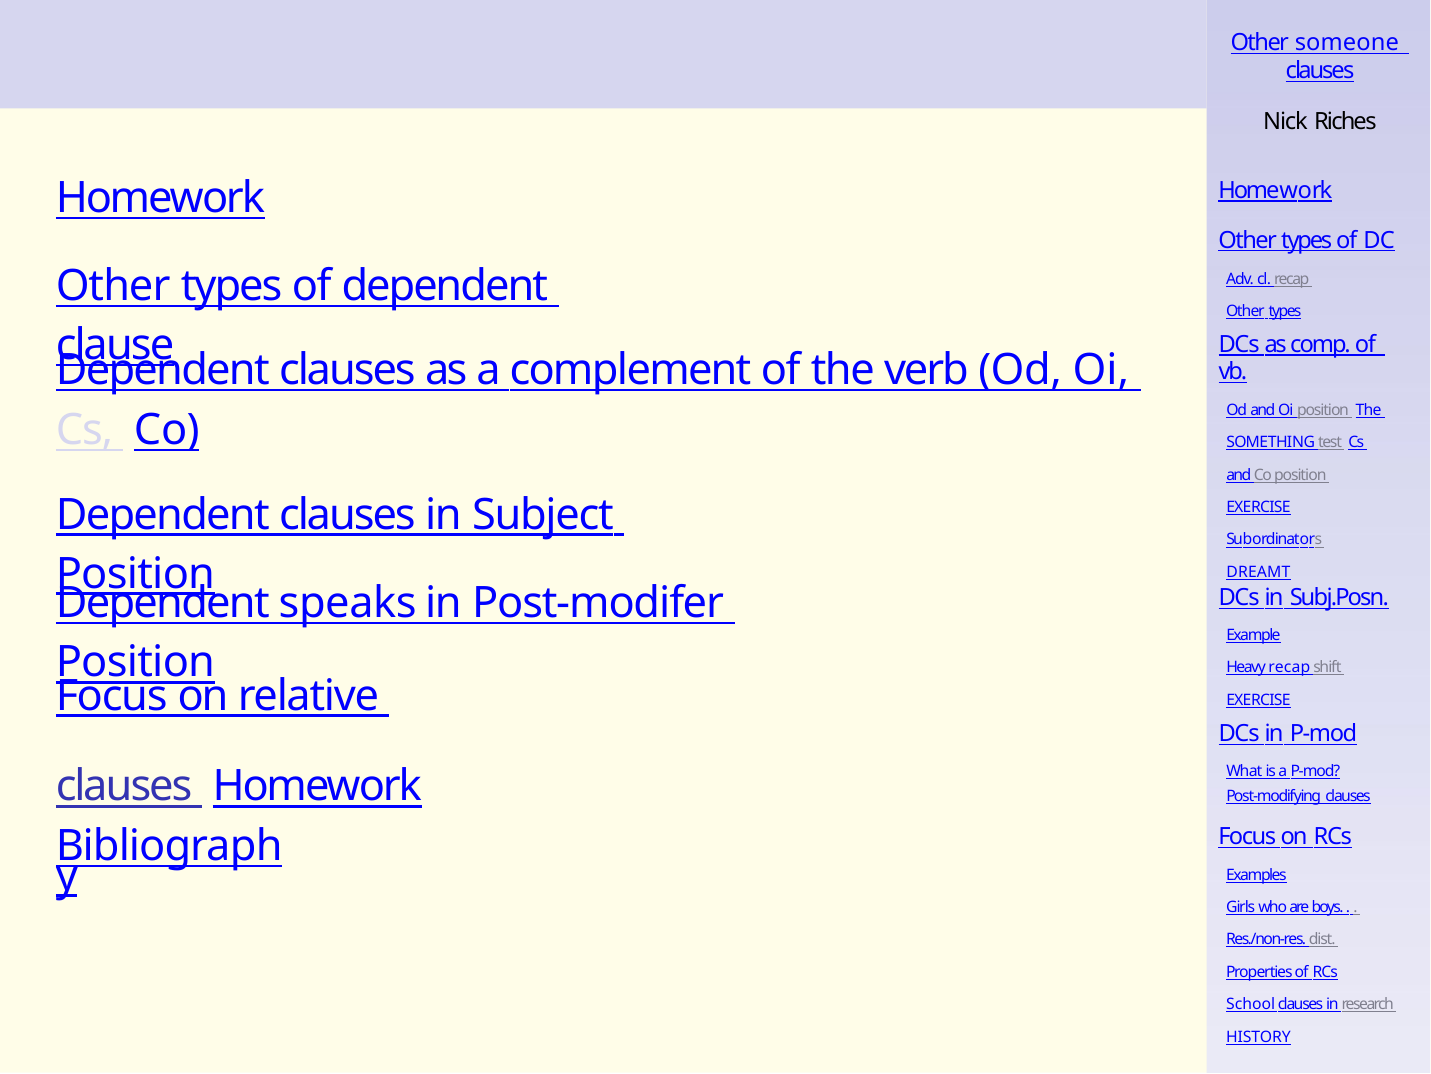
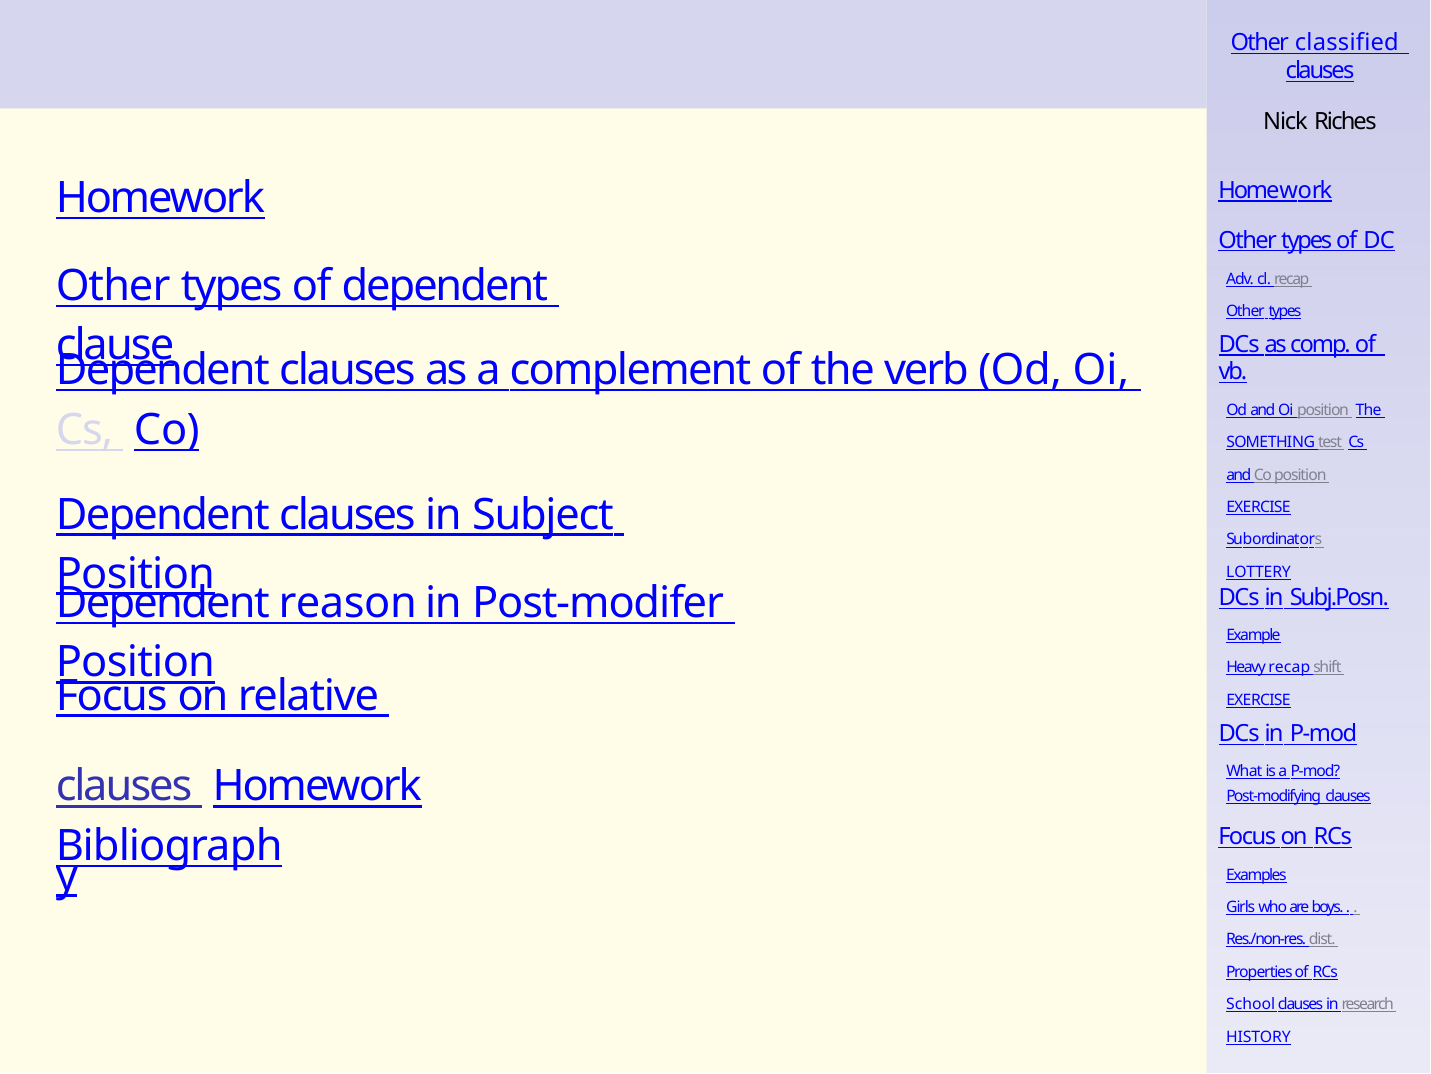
someone: someone -> classified
DREAMT: DREAMT -> LOTTERY
speaks: speaks -> reason
